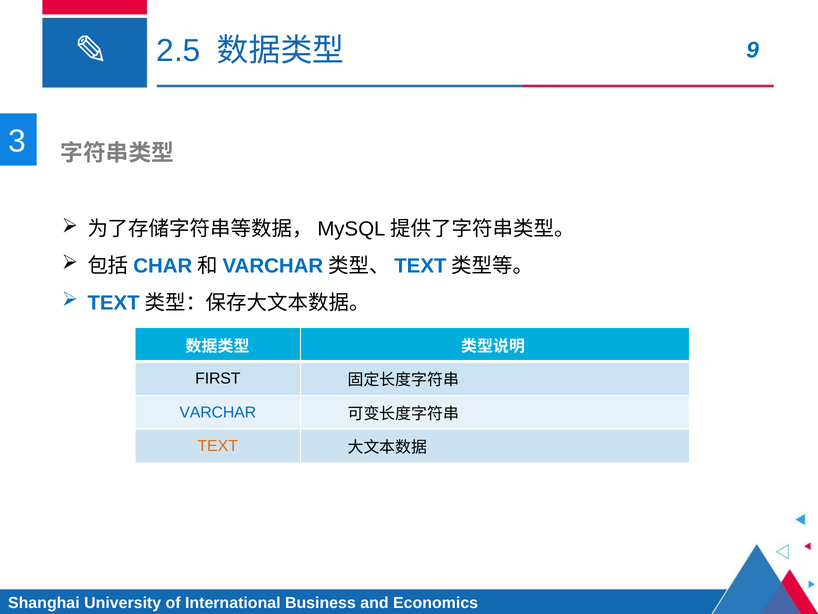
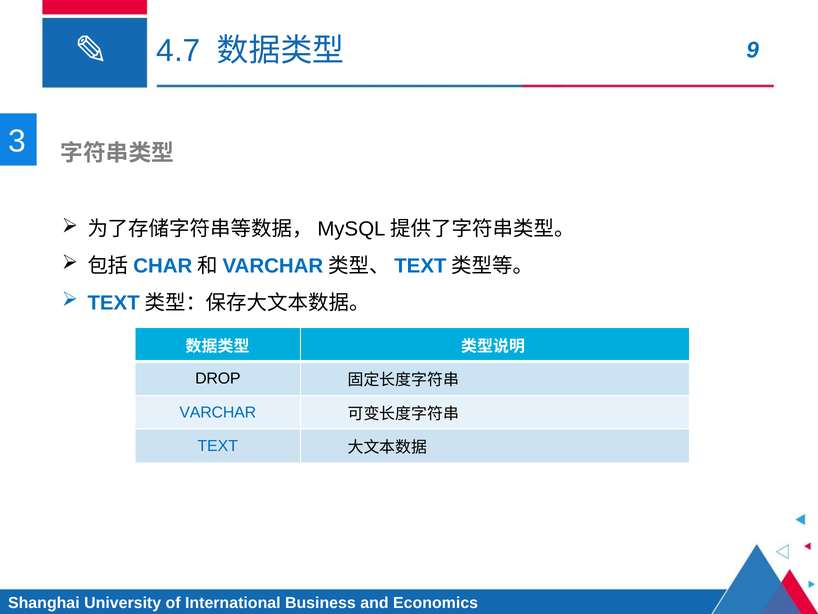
2.5: 2.5 -> 4.7
FIRST: FIRST -> DROP
TEXT colour: orange -> blue
